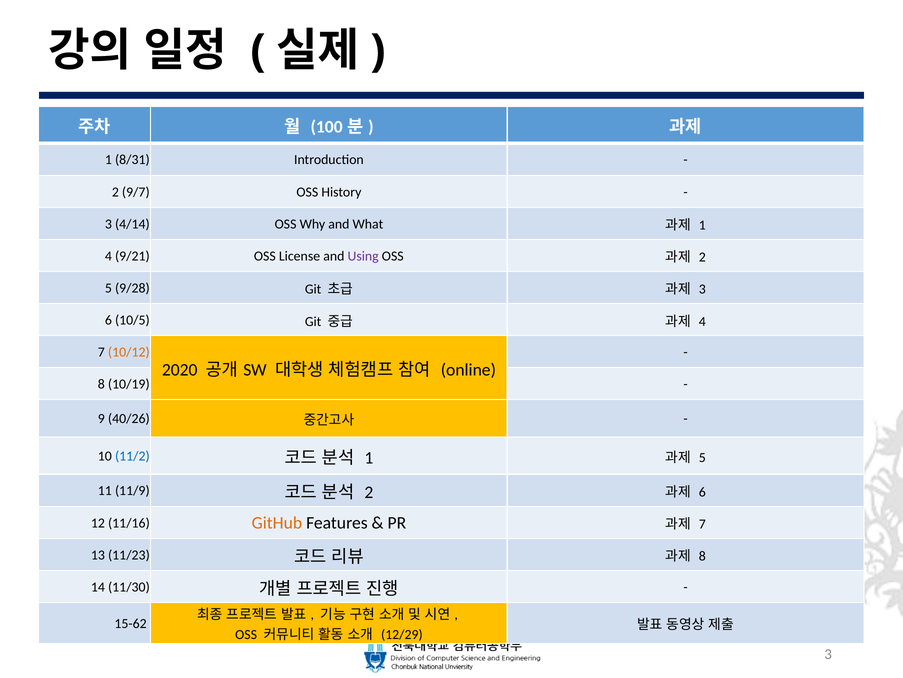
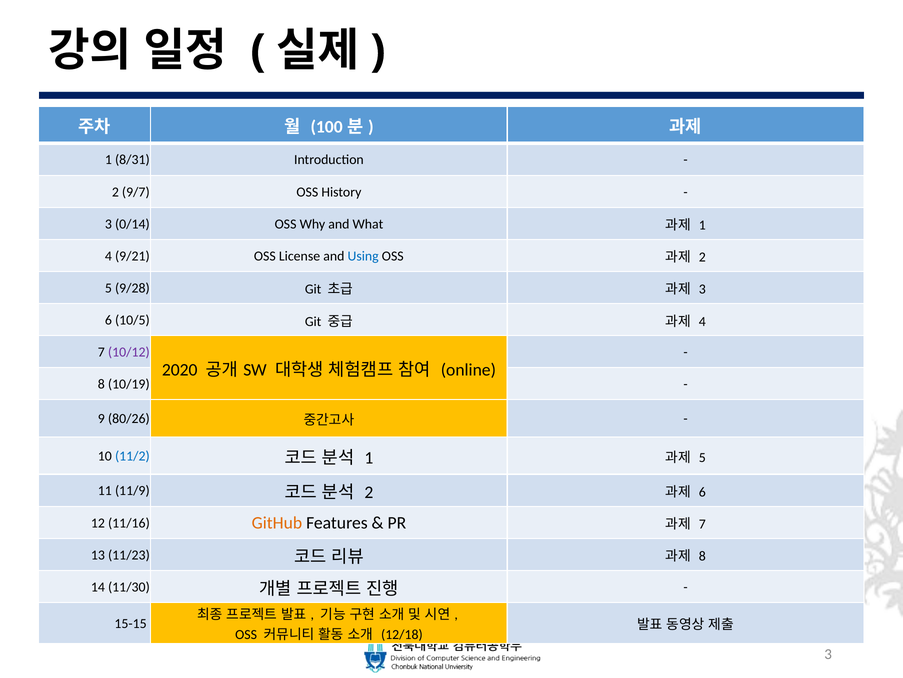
4/14: 4/14 -> 0/14
Using colour: purple -> blue
10/12 colour: orange -> purple
40/26: 40/26 -> 80/26
15-62: 15-62 -> 15-15
12/29: 12/29 -> 12/18
